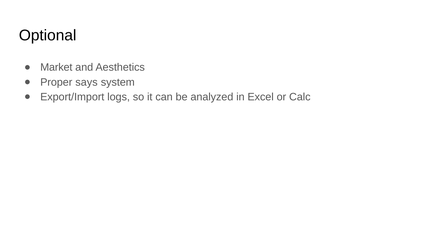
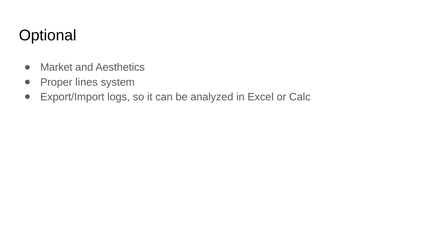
says: says -> lines
